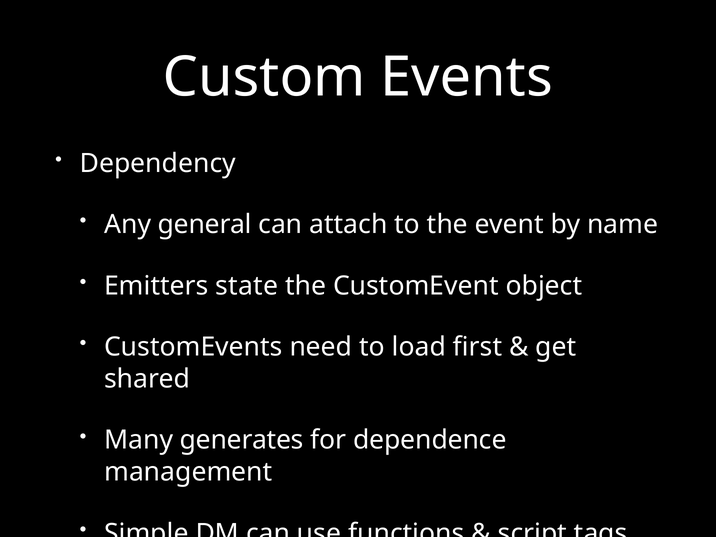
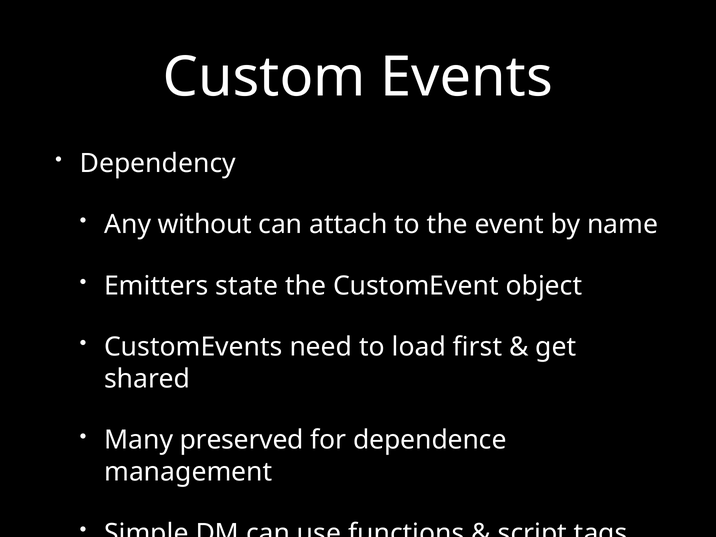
general: general -> without
generates: generates -> preserved
